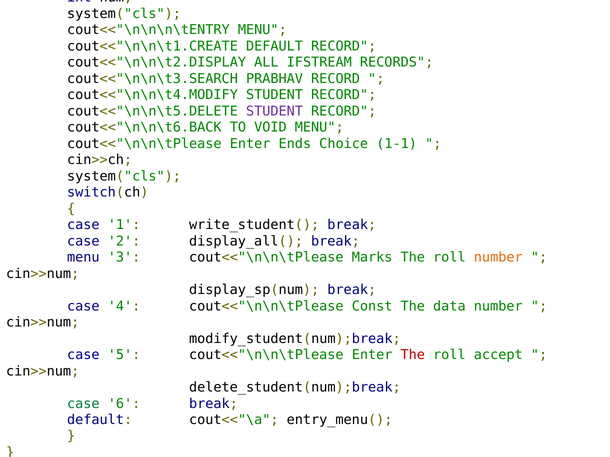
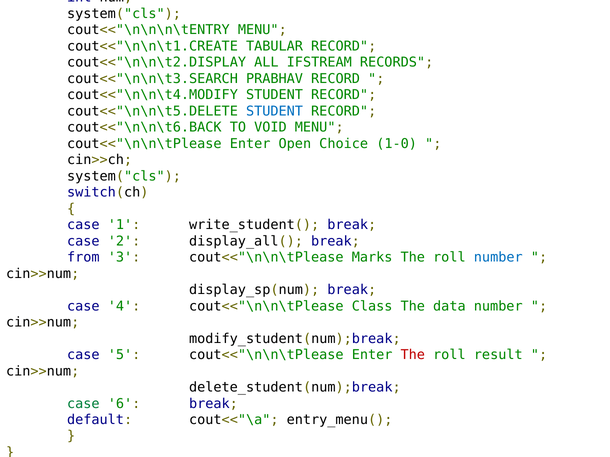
cout<<"\n\n\t1.CREATE DEFAULT: DEFAULT -> TABULAR
STUDENT at (275, 111) colour: purple -> blue
Ends: Ends -> Open
1-1: 1-1 -> 1-0
menu at (83, 258): menu -> from
number at (498, 258) colour: orange -> blue
Const: Const -> Class
accept: accept -> result
